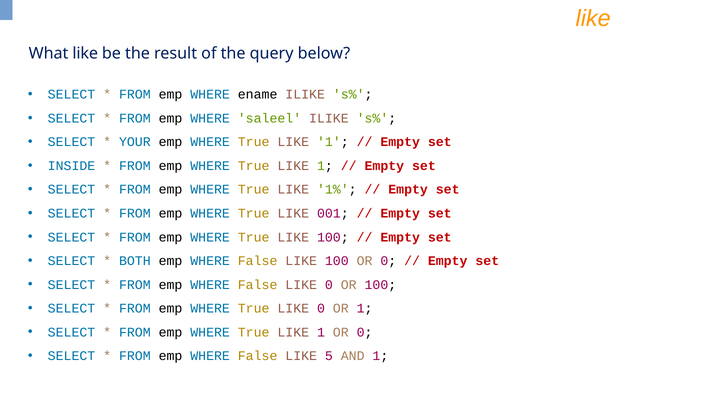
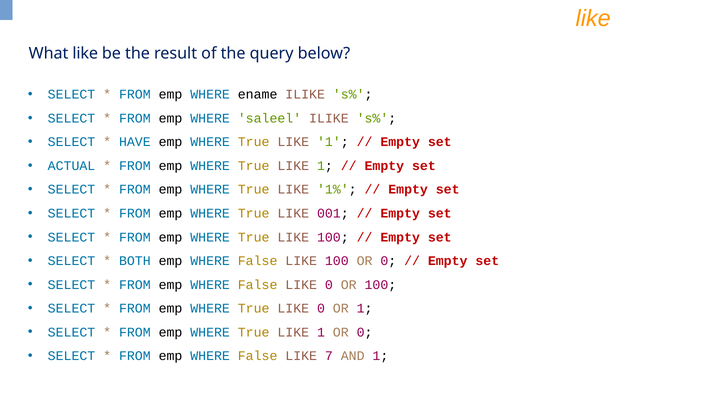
YOUR: YOUR -> HAVE
INSIDE: INSIDE -> ACTUAL
5: 5 -> 7
